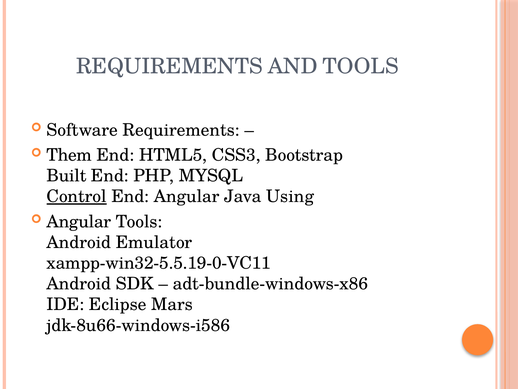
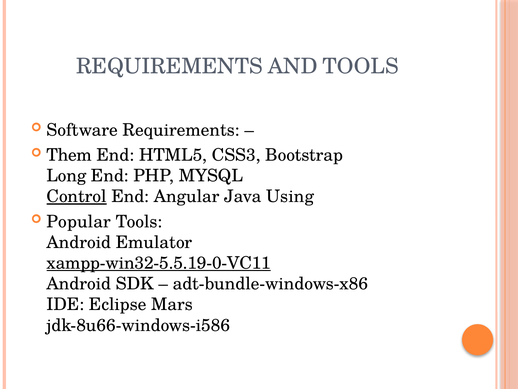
Built: Built -> Long
Angular at (79, 221): Angular -> Popular
xampp-win32-5.5.19-0-VC11 underline: none -> present
